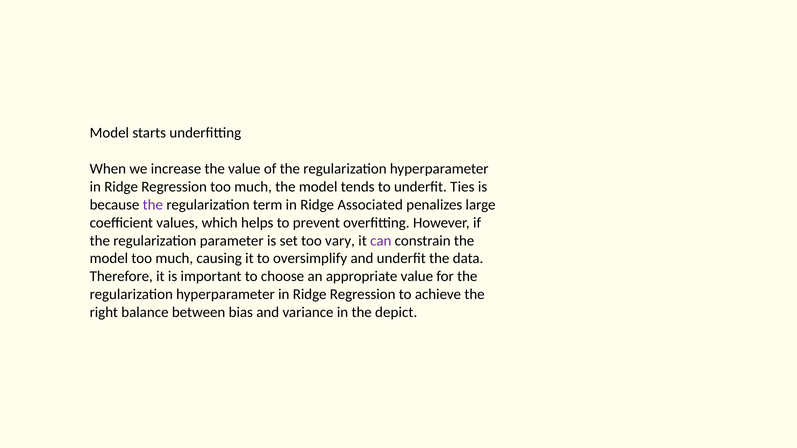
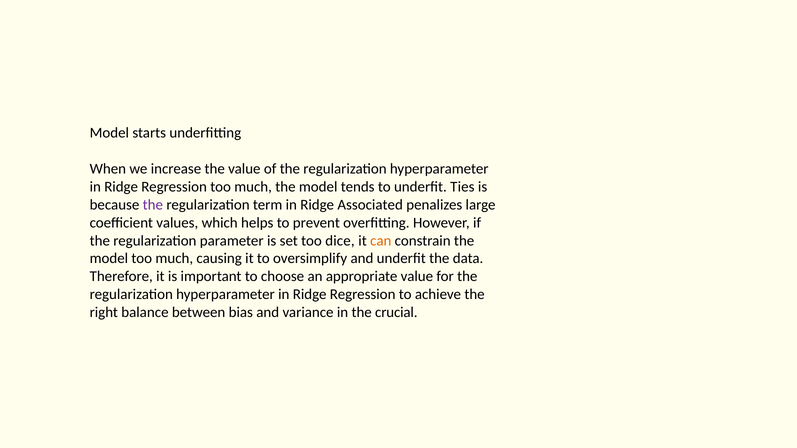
vary: vary -> dice
can colour: purple -> orange
depict: depict -> crucial
